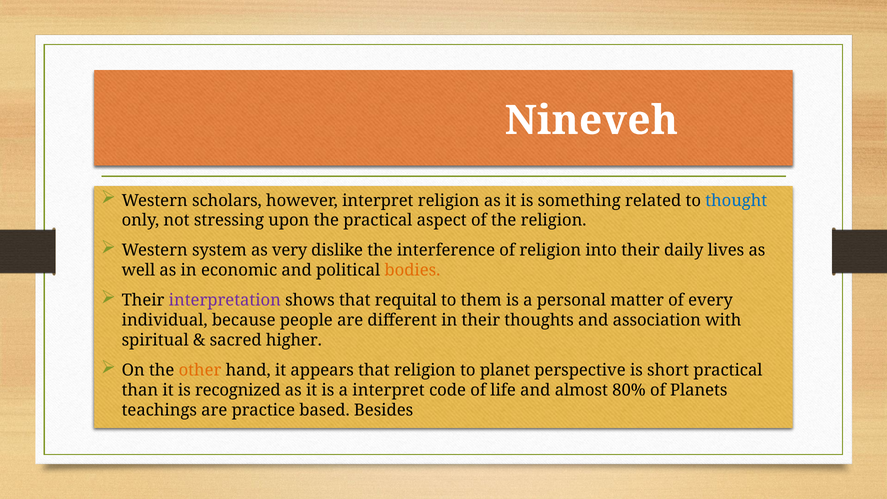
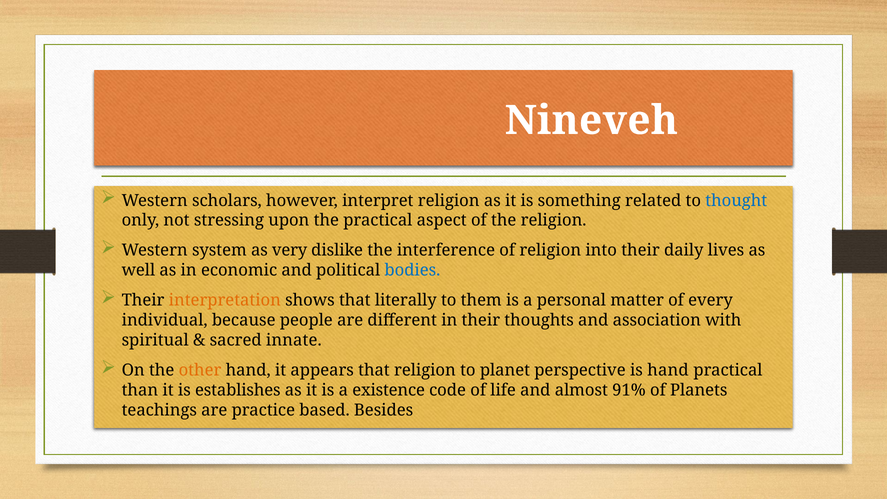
bodies colour: orange -> blue
interpretation colour: purple -> orange
requital: requital -> literally
higher: higher -> innate
is short: short -> hand
recognized: recognized -> establishes
a interpret: interpret -> existence
80%: 80% -> 91%
